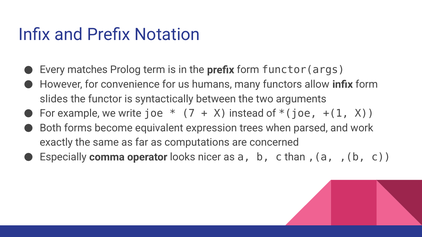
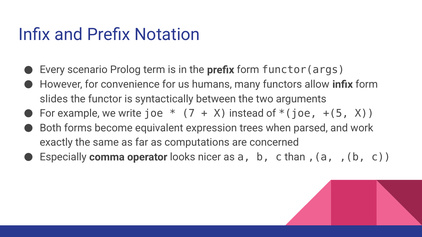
matches: matches -> scenario
+(1: +(1 -> +(5
